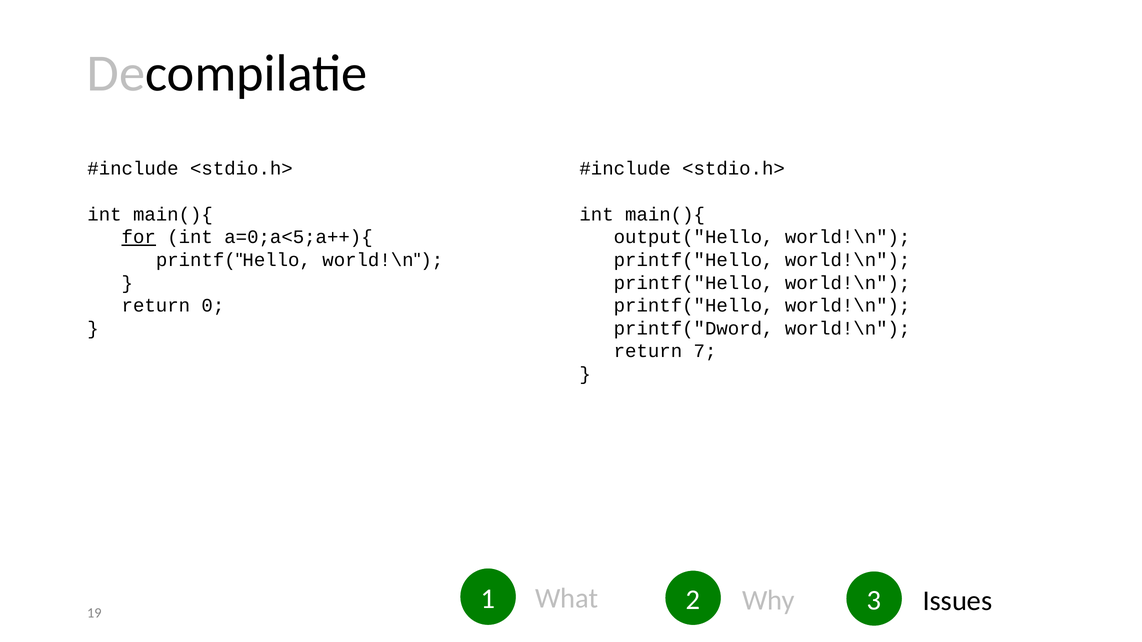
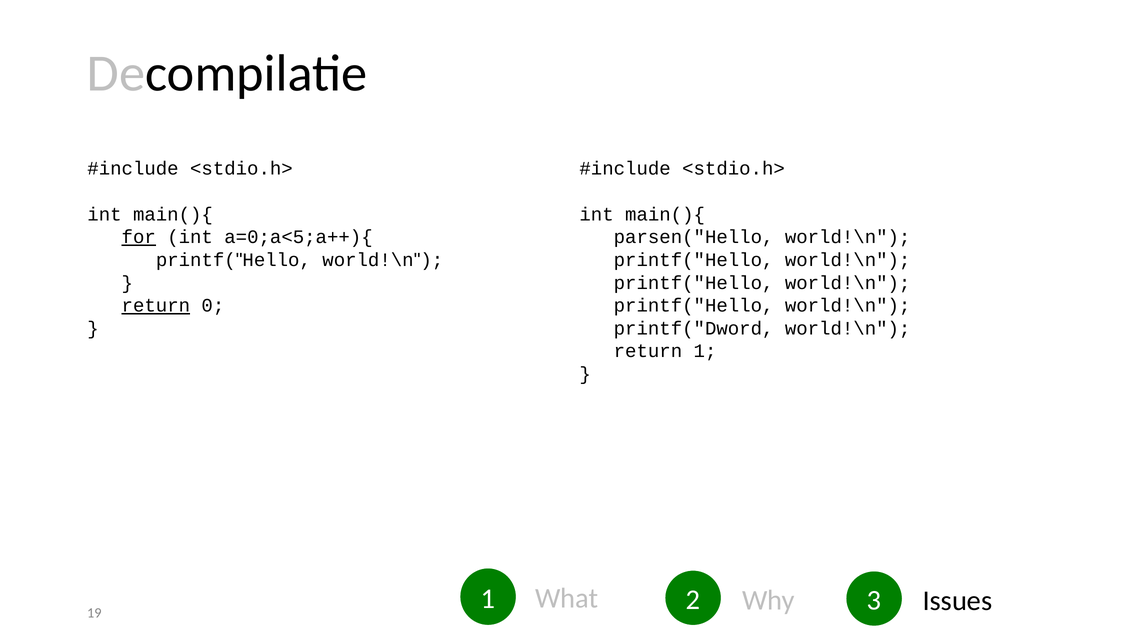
output("Hello: output("Hello -> parsen("Hello
return at (156, 306) underline: none -> present
return 7: 7 -> 1
